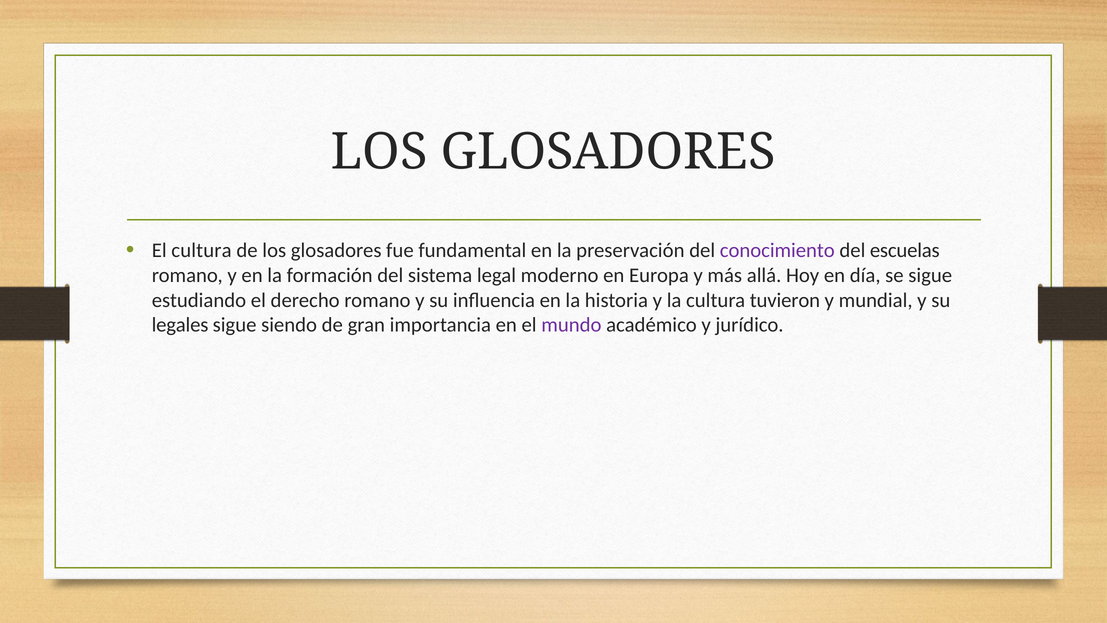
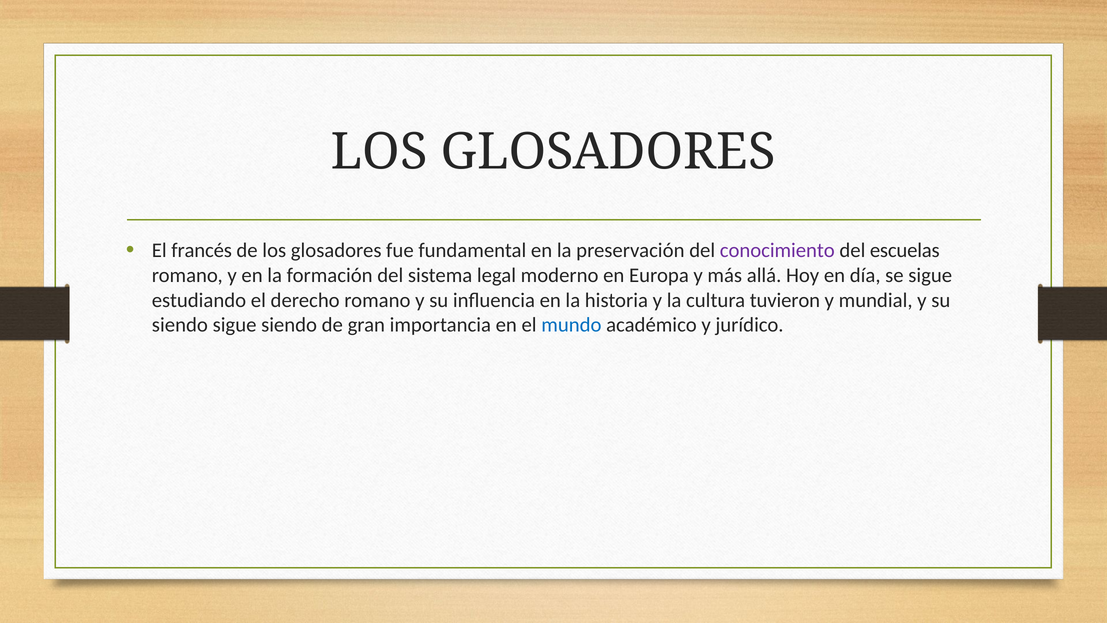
El cultura: cultura -> francés
legales at (180, 325): legales -> siendo
mundo colour: purple -> blue
